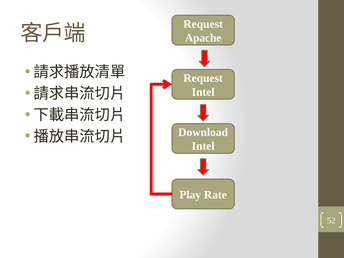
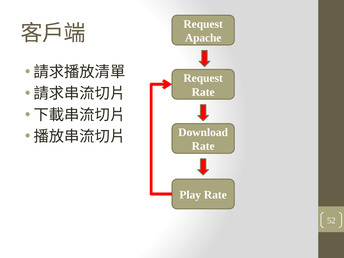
Intel at (203, 92): Intel -> Rate
Intel at (203, 146): Intel -> Rate
